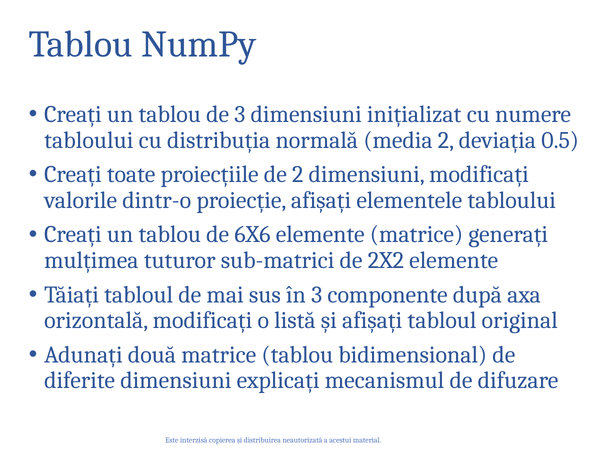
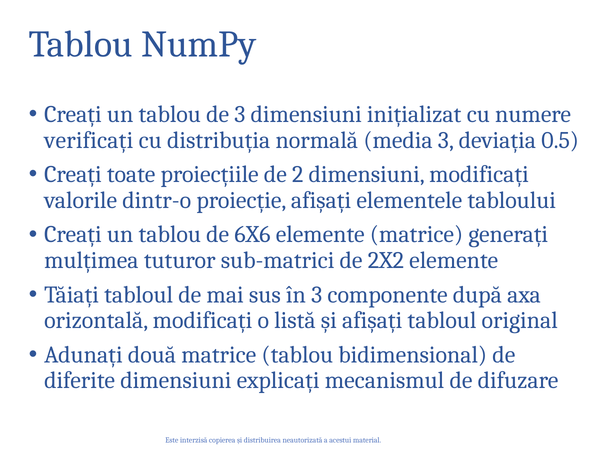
tabloului at (89, 140): tabloului -> verificați
media 2: 2 -> 3
